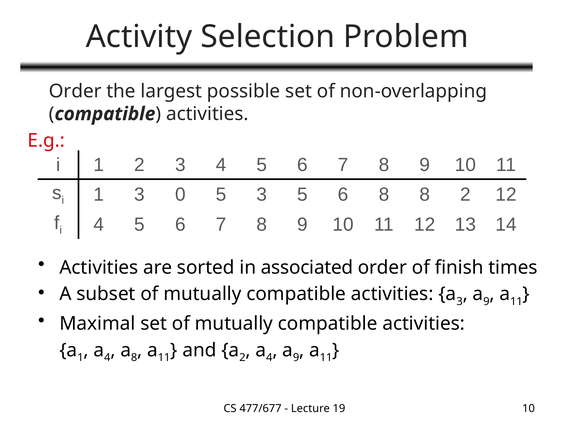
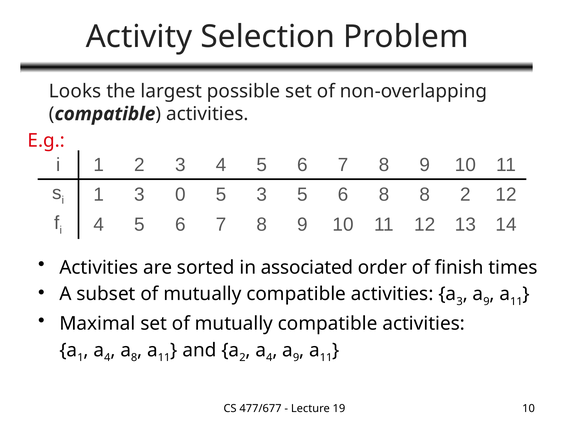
Order at (75, 91): Order -> Looks
